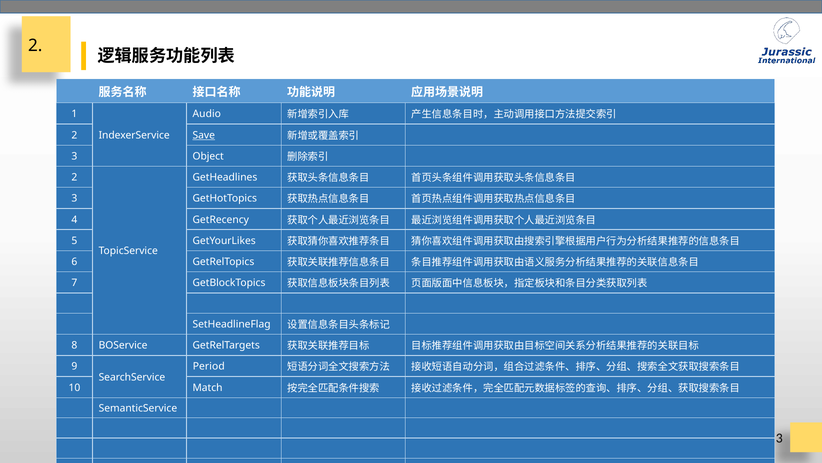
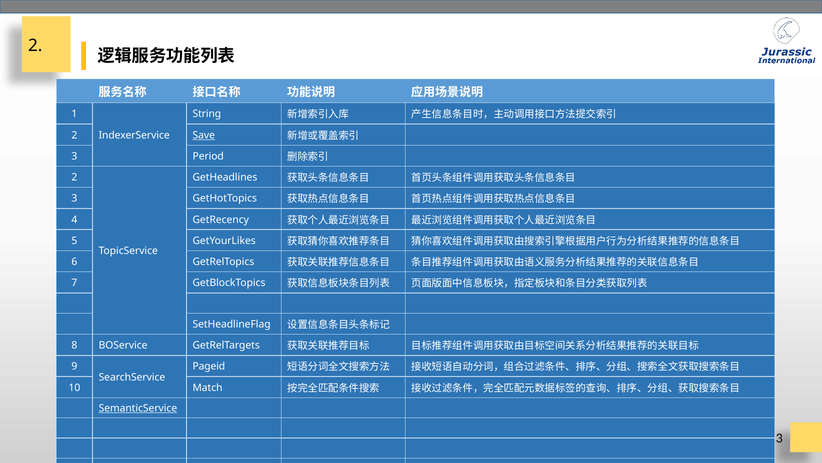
Audio: Audio -> String
Object: Object -> Period
Period: Period -> Pageid
SemanticService underline: none -> present
